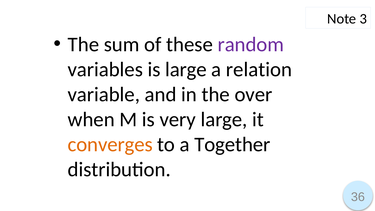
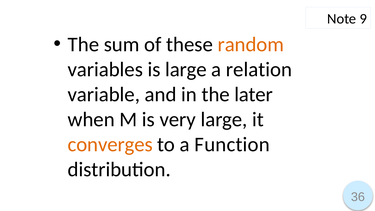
3: 3 -> 9
random colour: purple -> orange
over: over -> later
Together: Together -> Function
